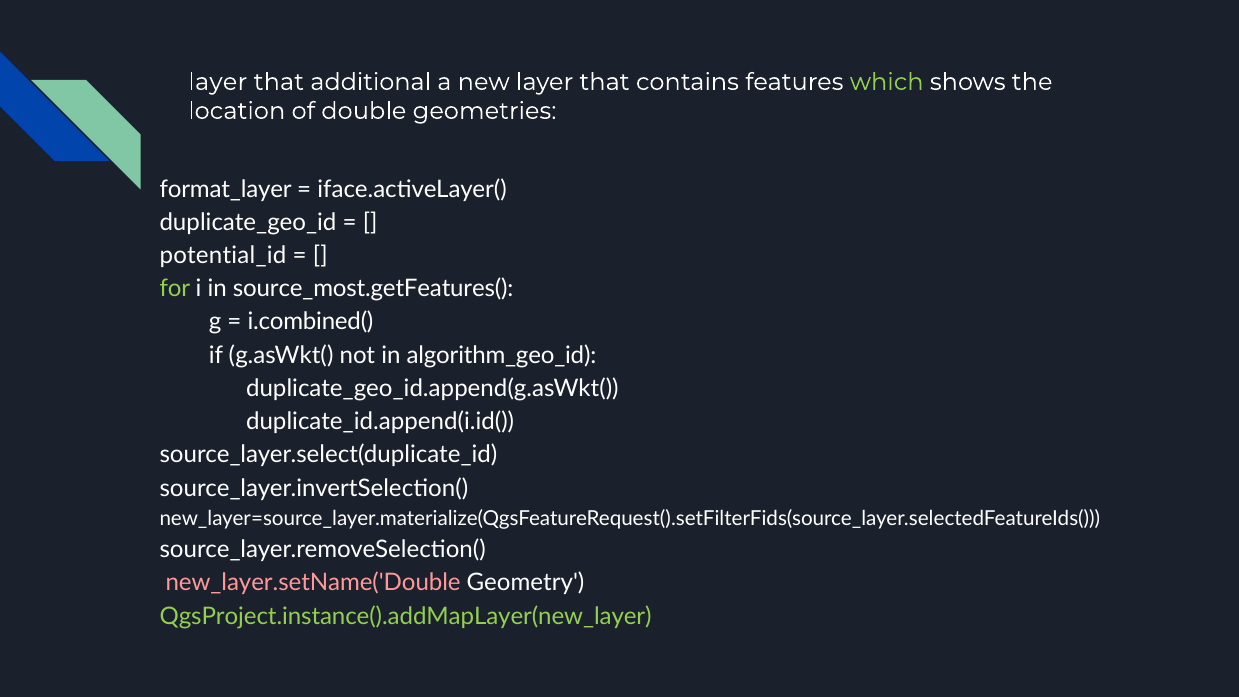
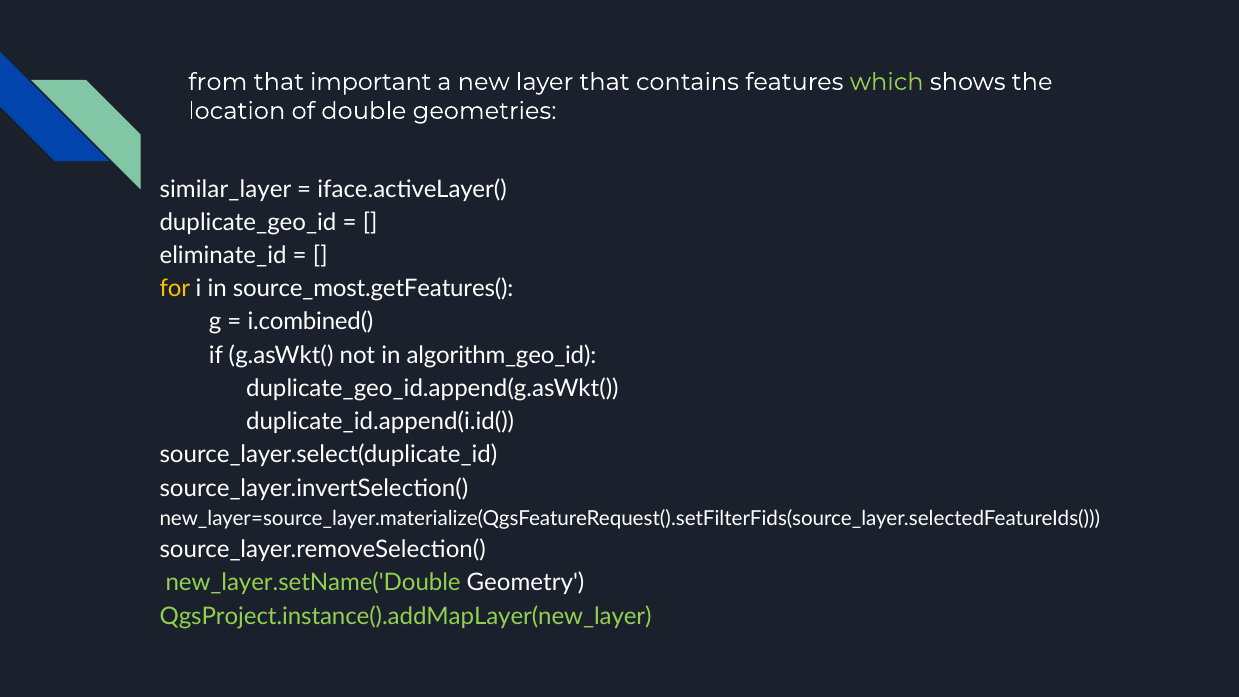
layer at (218, 82): layer -> from
additional: additional -> important
format_layer: format_layer -> similar_layer
potential_id: potential_id -> eliminate_id
for colour: light green -> yellow
new_layer.setName('Double colour: pink -> light green
